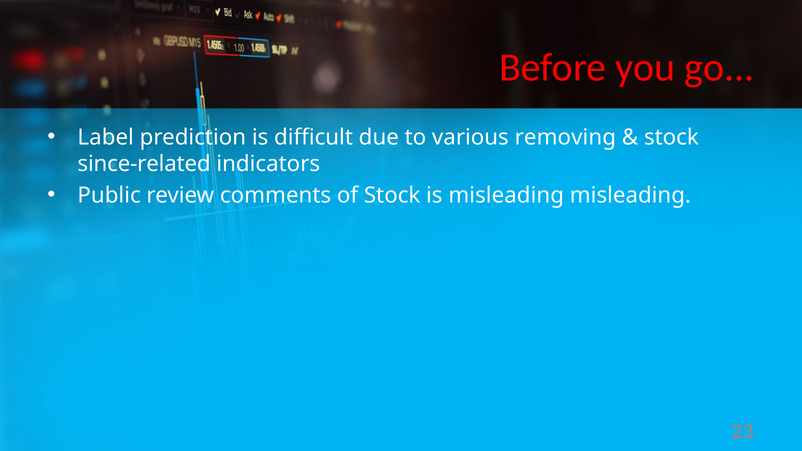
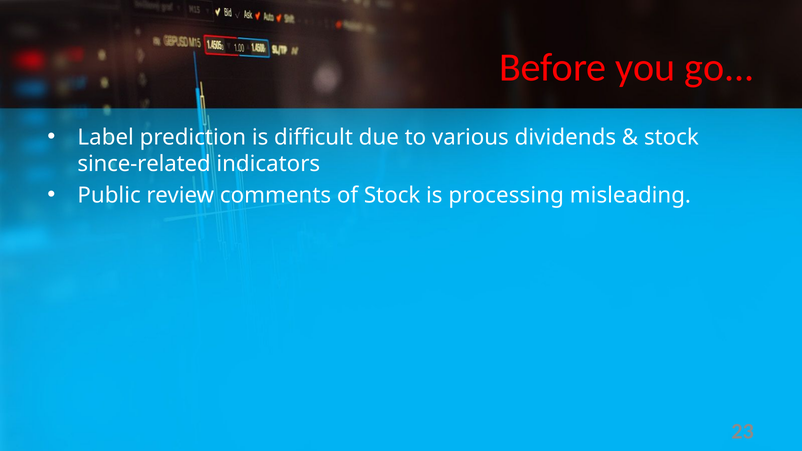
removing: removing -> dividends
is misleading: misleading -> processing
